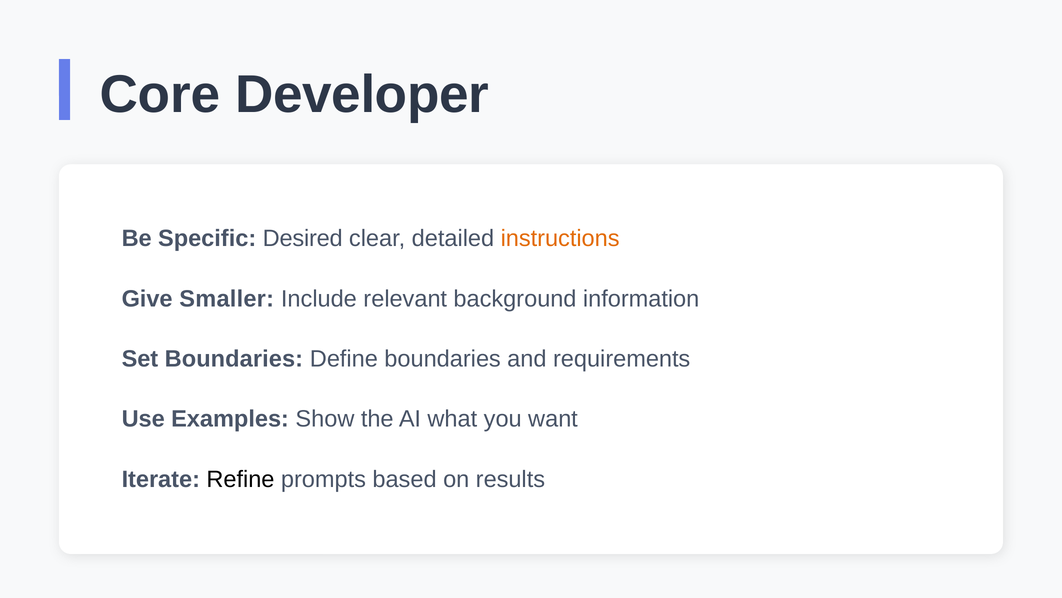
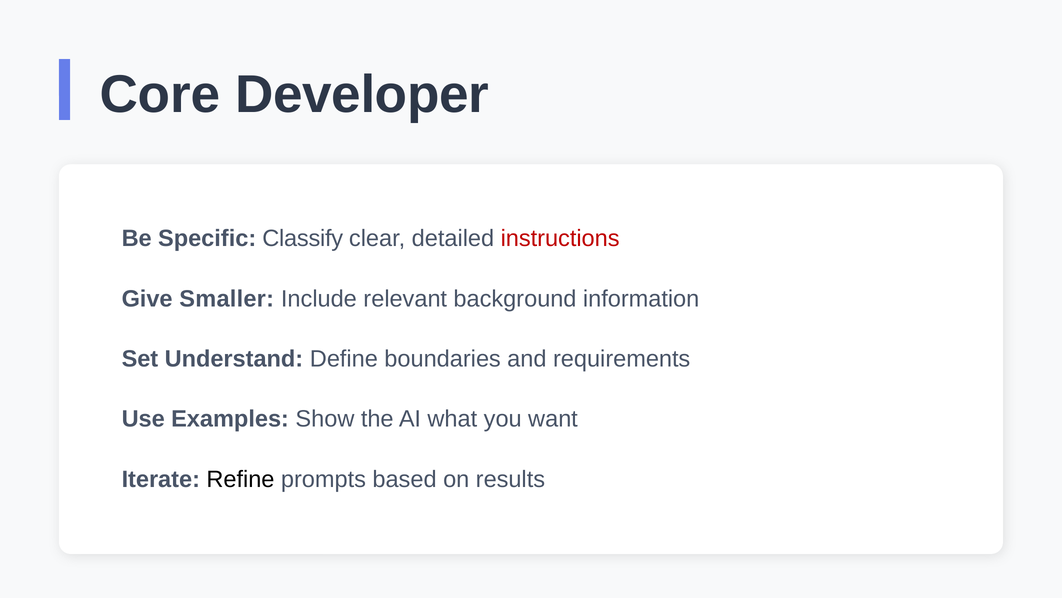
Desired: Desired -> Classify
instructions colour: orange -> red
Set Boundaries: Boundaries -> Understand
